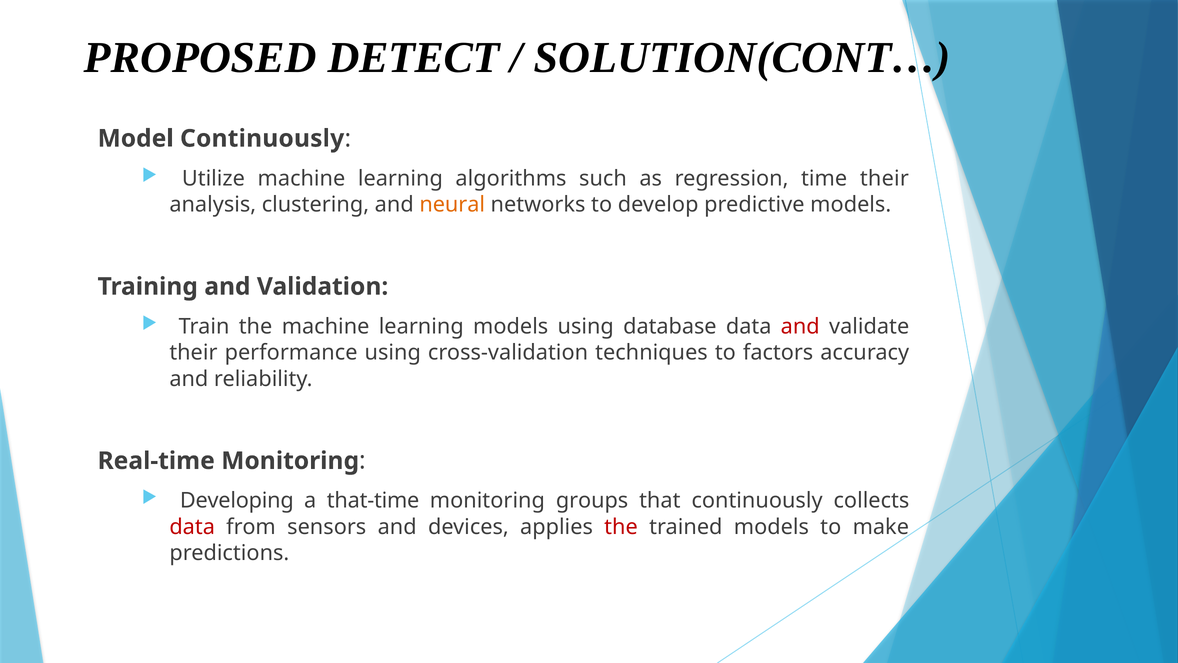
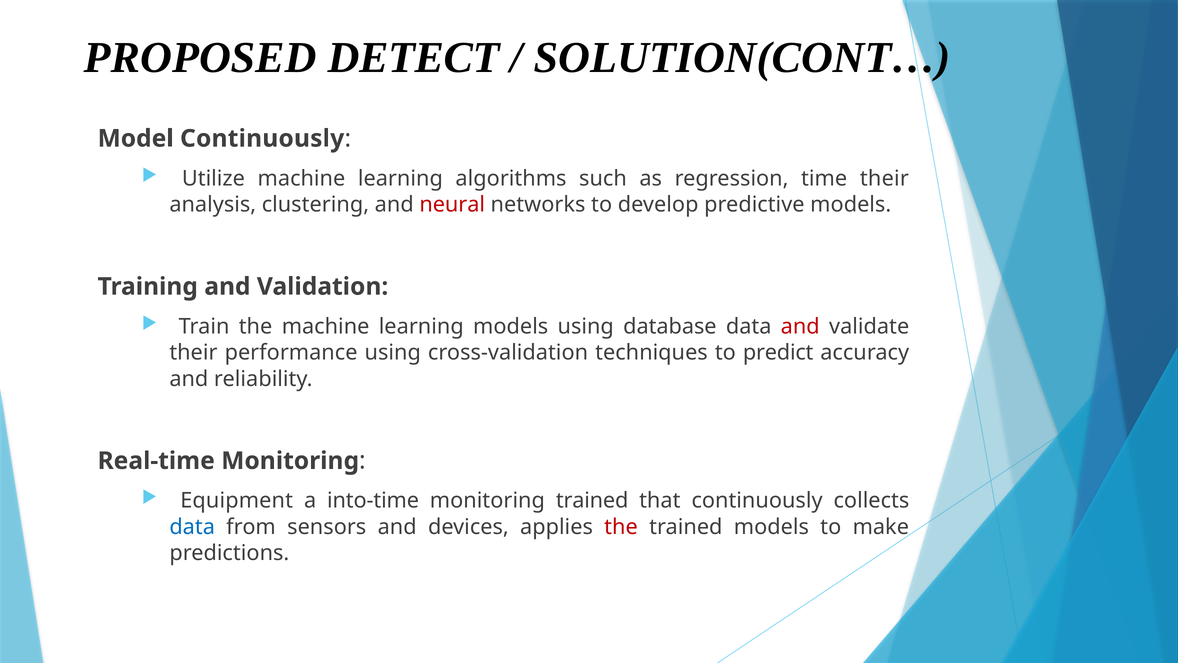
neural colour: orange -> red
factors: factors -> predict
Developing: Developing -> Equipment
that-time: that-time -> into-time
monitoring groups: groups -> trained
data at (192, 527) colour: red -> blue
